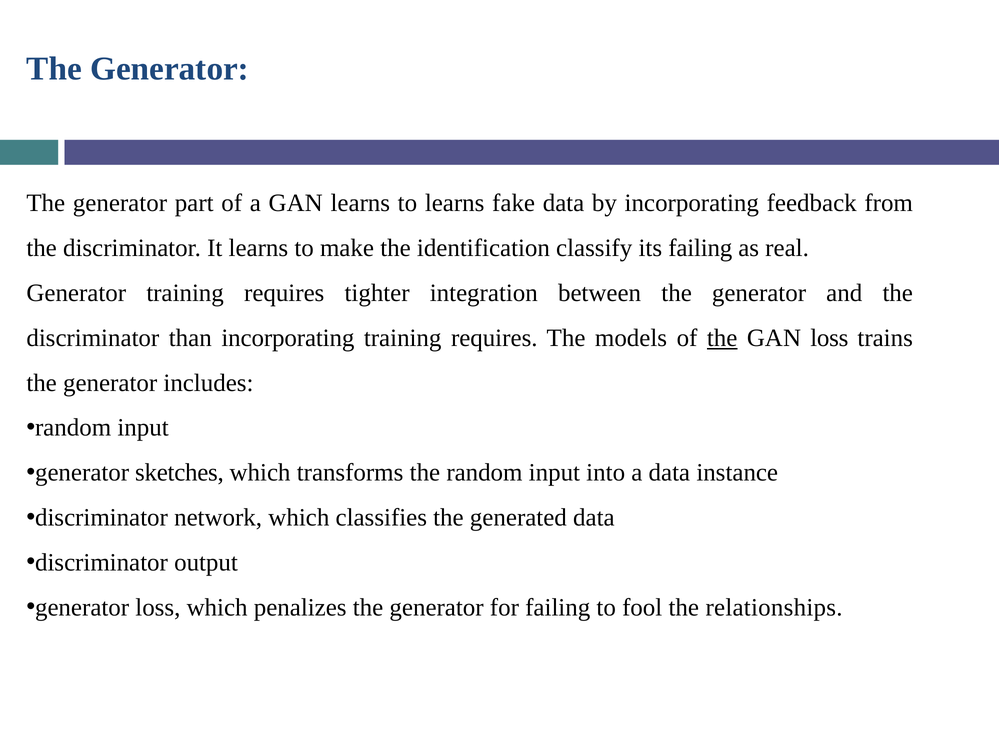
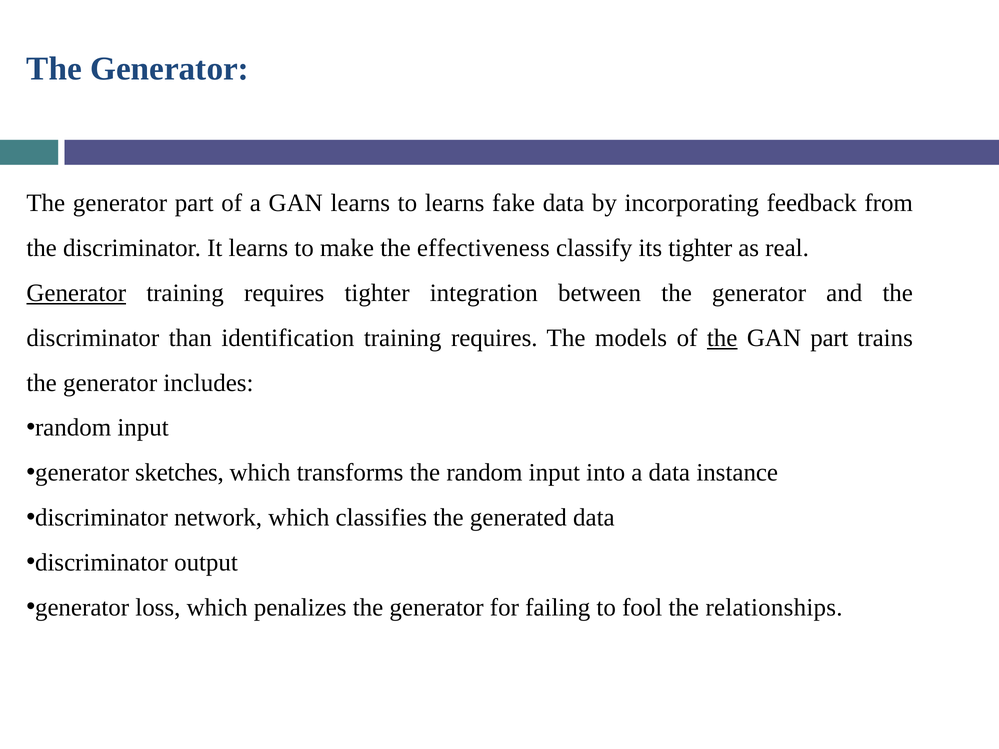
identification: identification -> effectiveness
its failing: failing -> tighter
Generator at (76, 293) underline: none -> present
than incorporating: incorporating -> identification
GAN loss: loss -> part
